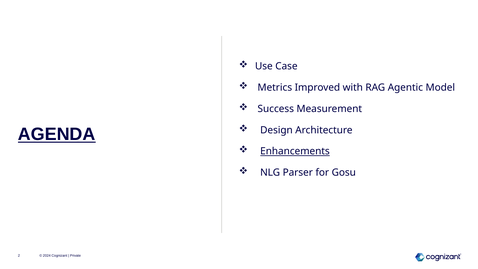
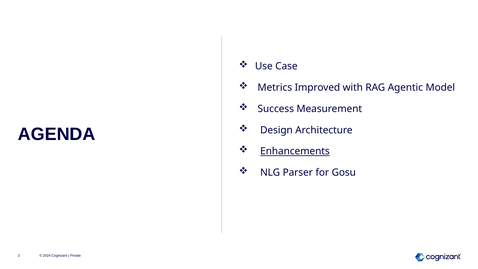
AGENDA underline: present -> none
